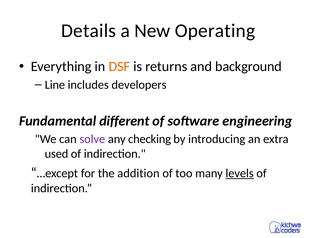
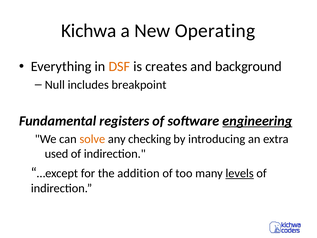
Details: Details -> Kichwa
returns: returns -> creates
Line: Line -> Null
developers: developers -> breakpoint
different: different -> registers
engineering underline: none -> present
solve colour: purple -> orange
